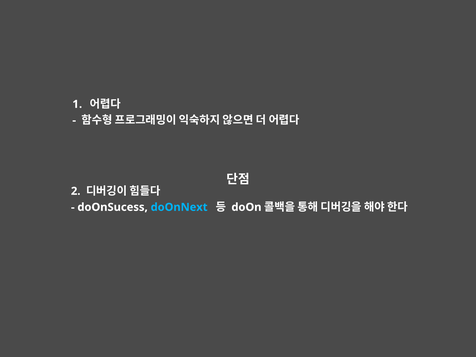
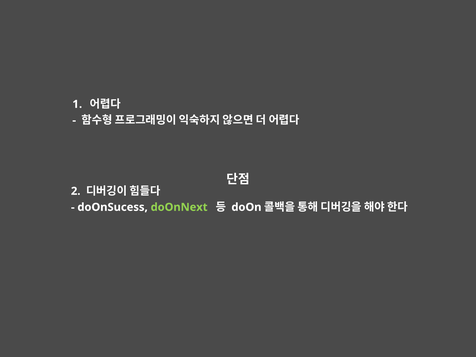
doOnNext colour: light blue -> light green
